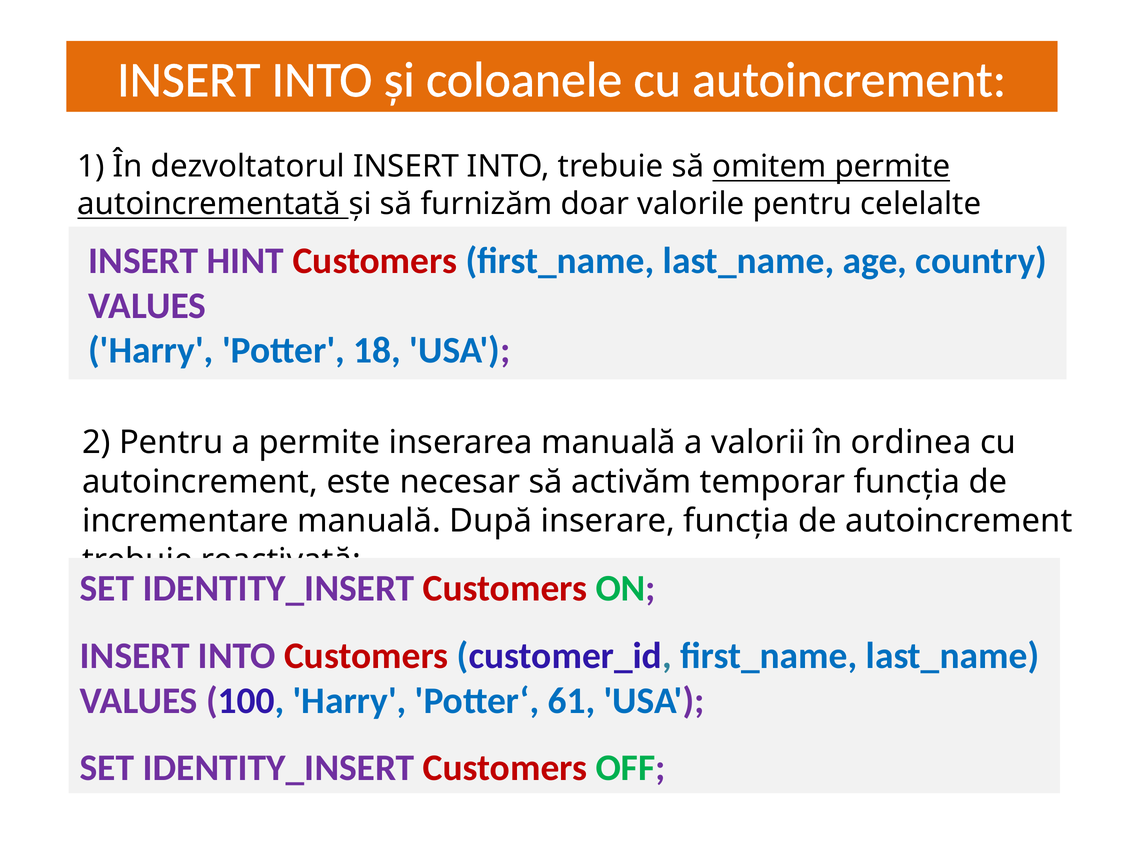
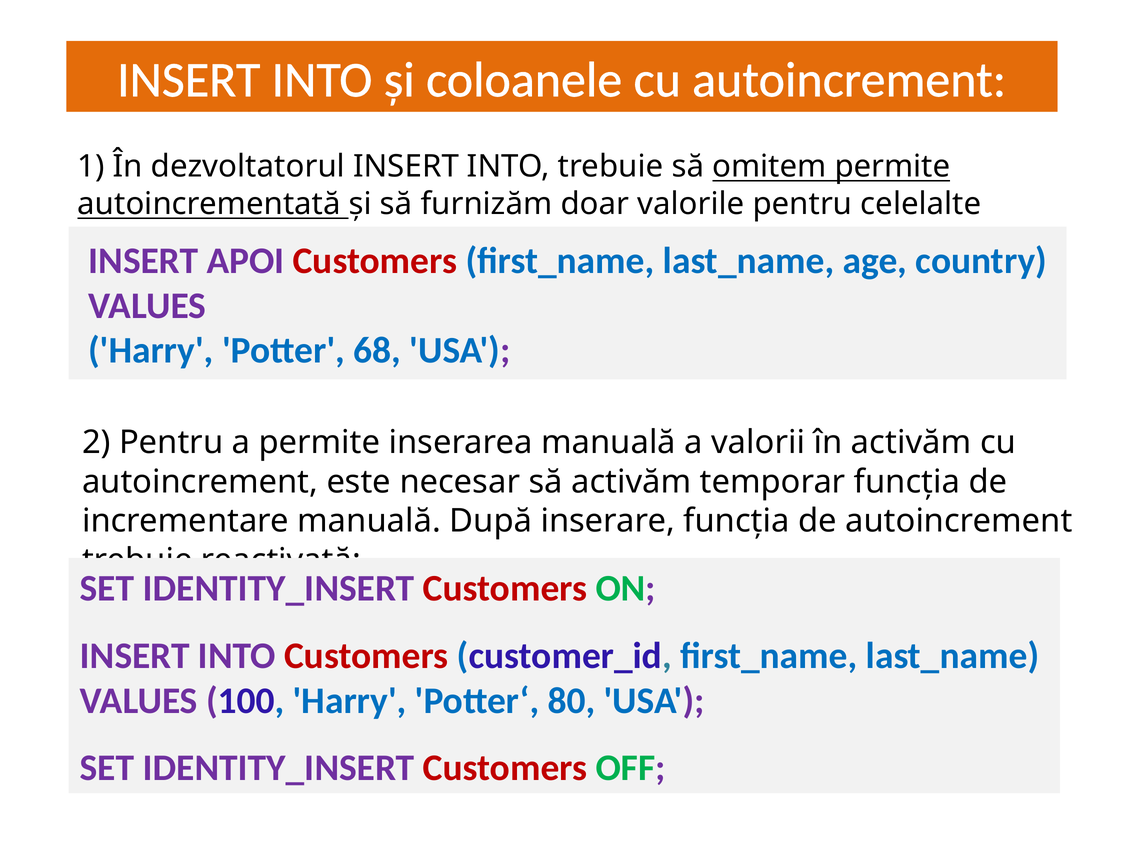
HINT: HINT -> APOI
18: 18 -> 68
în ordinea: ordinea -> activăm
61: 61 -> 80
